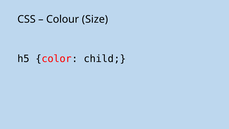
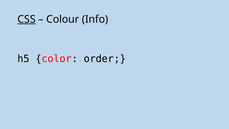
CSS underline: none -> present
Size: Size -> Info
child: child -> order
